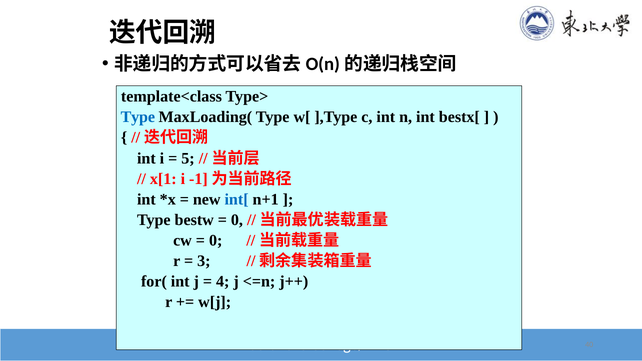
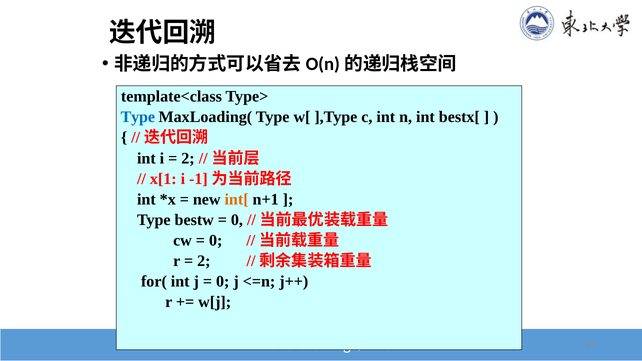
5 at (188, 158): 5 -> 2
int[ colour: blue -> orange
3 at (204, 261): 3 -> 2
4 at (223, 281): 4 -> 0
